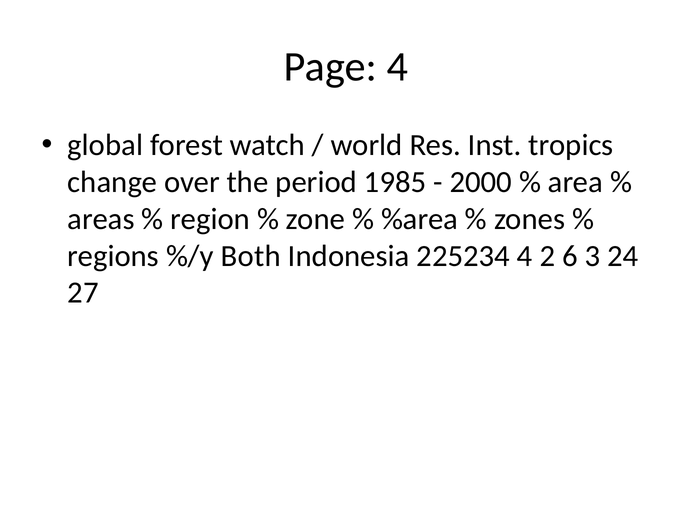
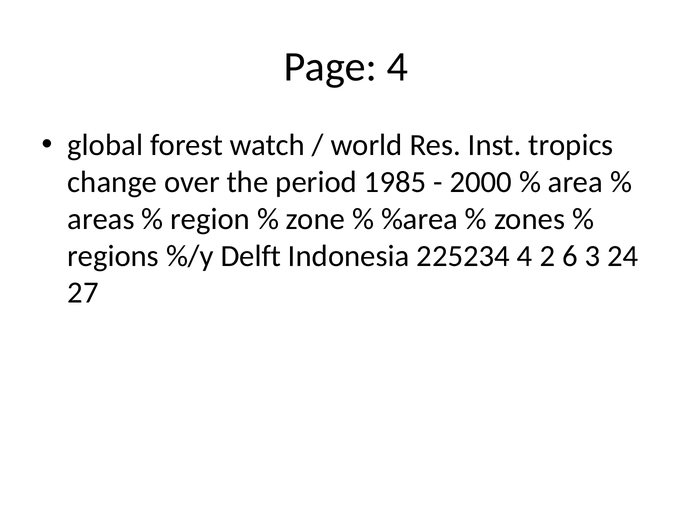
Both: Both -> Delft
